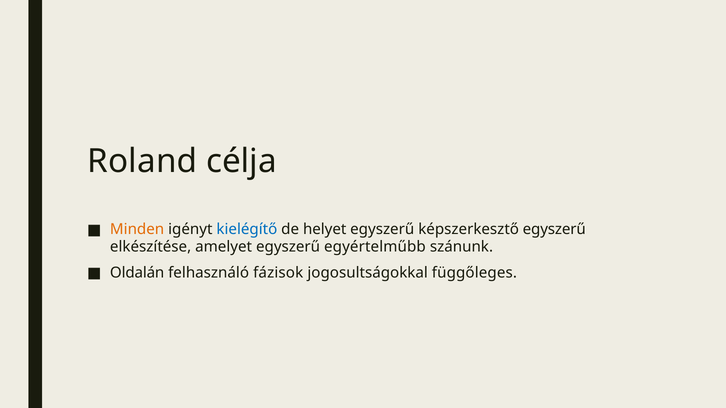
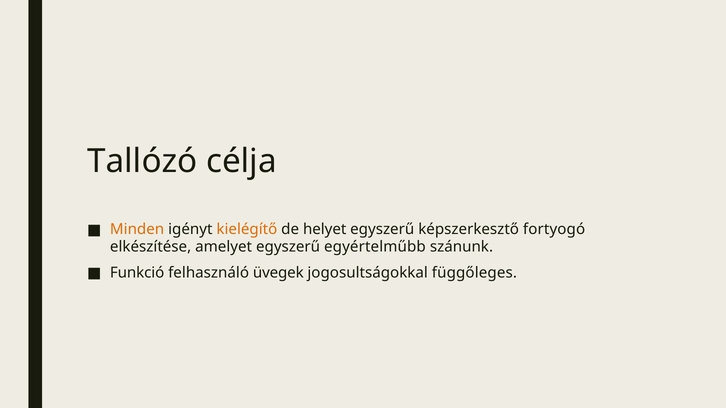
Roland: Roland -> Tallózó
kielégítő colour: blue -> orange
képszerkesztő egyszerű: egyszerű -> fortyogó
Oldalán: Oldalán -> Funkció
fázisok: fázisok -> üvegek
